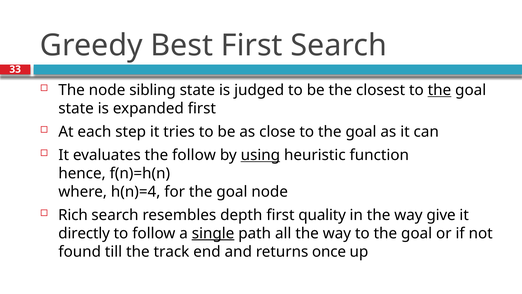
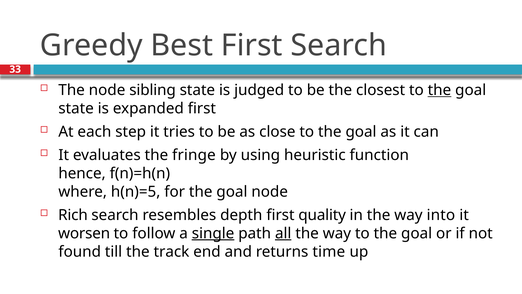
the follow: follow -> fringe
using underline: present -> none
h(n)=4: h(n)=4 -> h(n)=5
give: give -> into
directly: directly -> worsen
all underline: none -> present
once: once -> time
